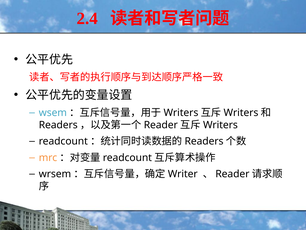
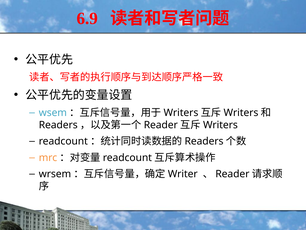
2.4: 2.4 -> 6.9
